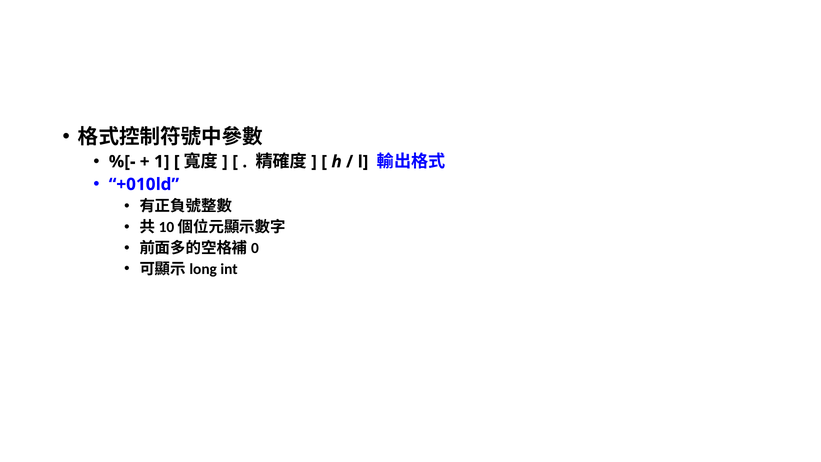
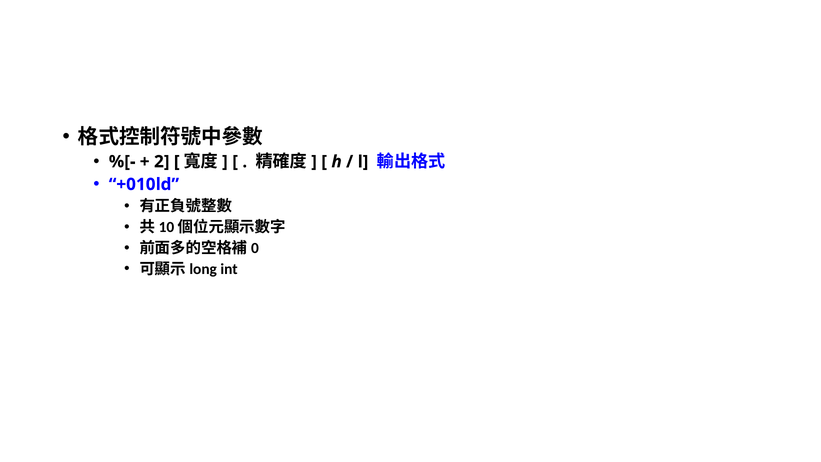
1: 1 -> 2
